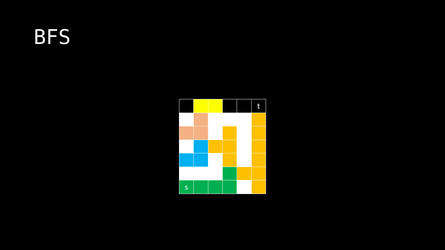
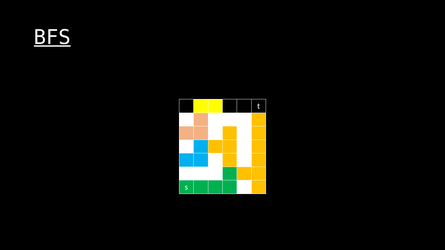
BFS underline: none -> present
